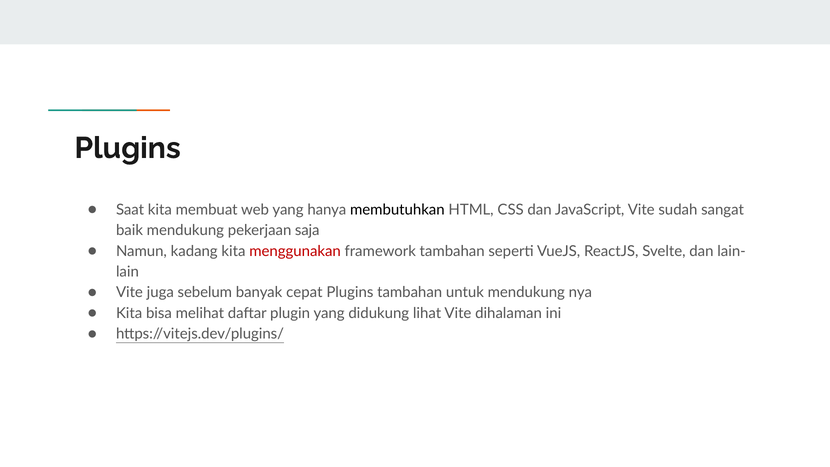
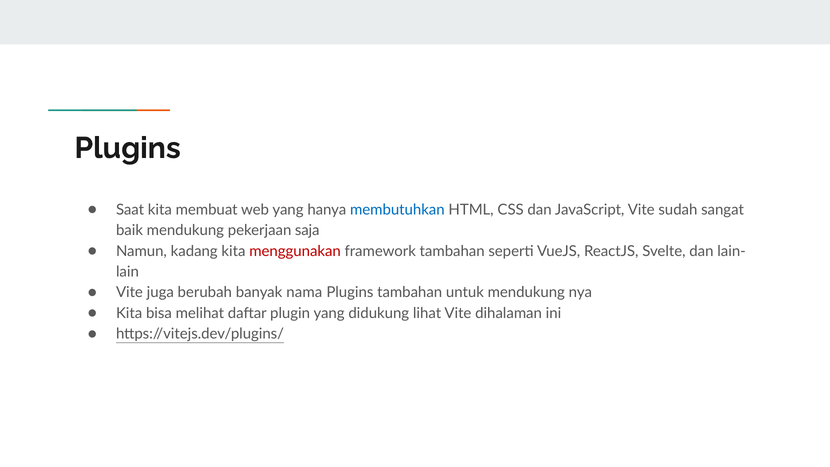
membutuhkan colour: black -> blue
sebelum: sebelum -> berubah
cepat: cepat -> nama
